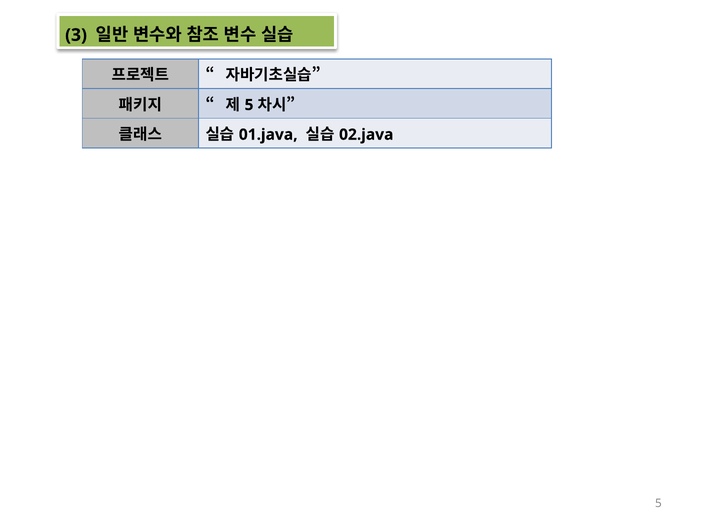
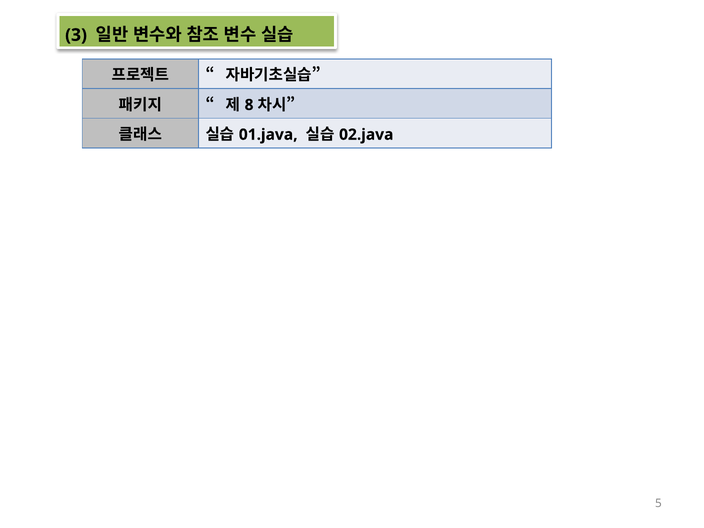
5 at (249, 105): 5 -> 8
